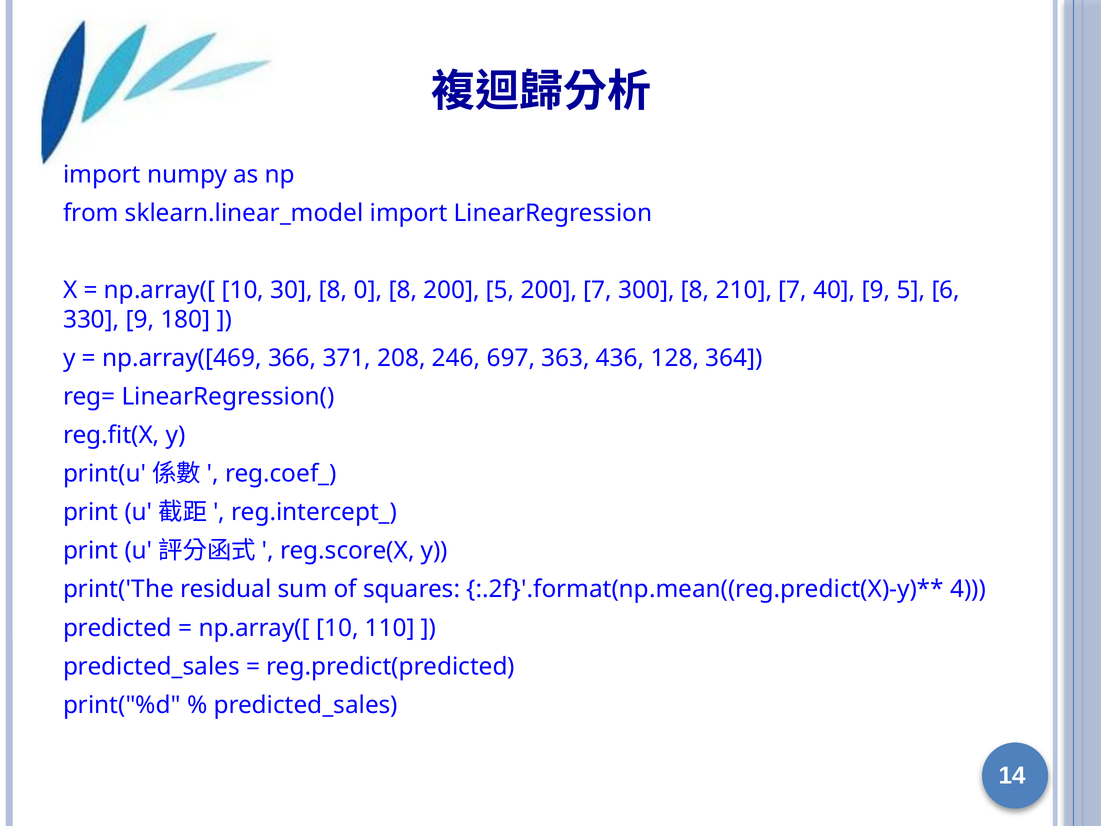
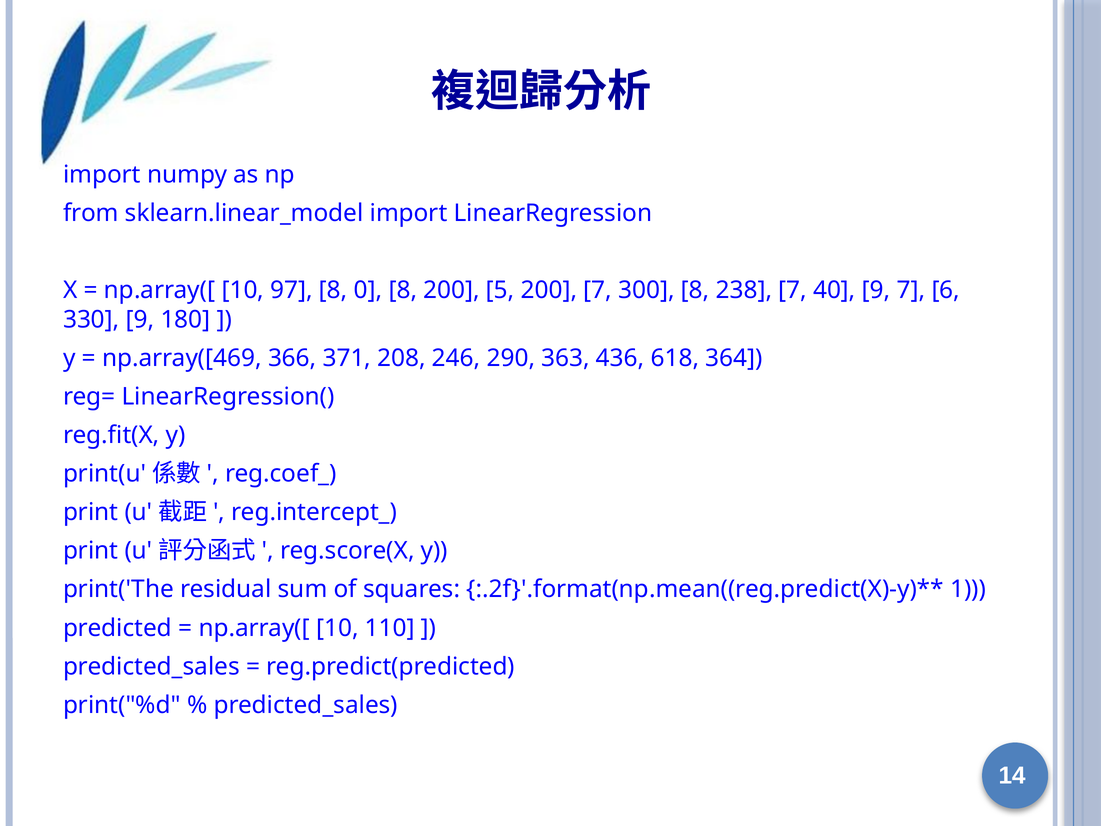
30: 30 -> 97
210: 210 -> 238
9 5: 5 -> 7
697: 697 -> 290
128: 128 -> 618
4: 4 -> 1
